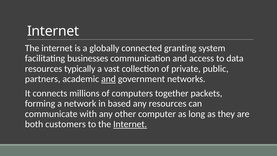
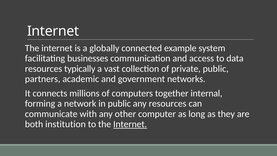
granting: granting -> example
and at (109, 79) underline: present -> none
packets: packets -> internal
in based: based -> public
customers: customers -> institution
